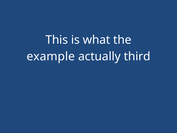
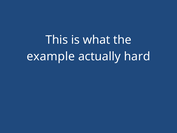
third: third -> hard
